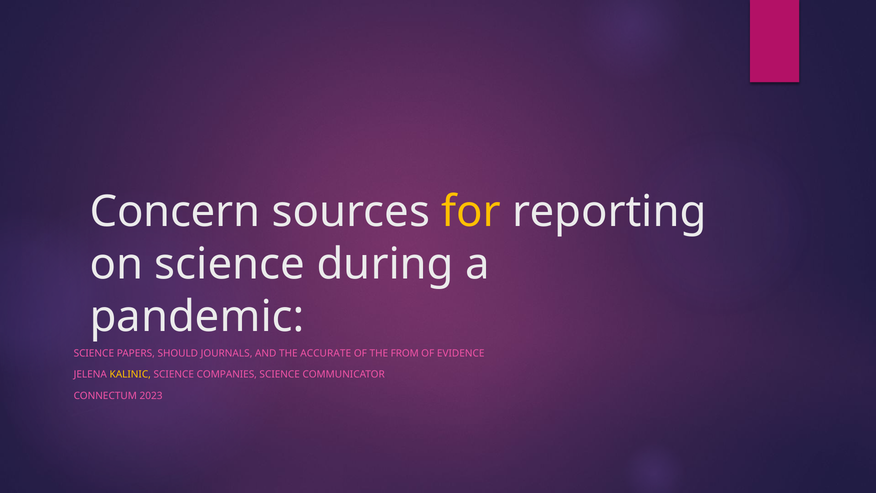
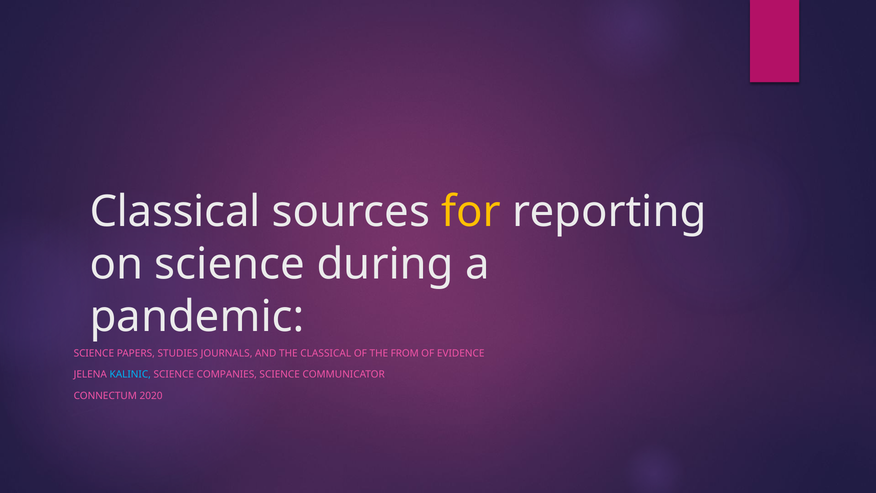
Concern at (175, 212): Concern -> Classical
SHOULD: SHOULD -> STUDIES
THE ACCURATE: ACCURATE -> CLASSICAL
KALINIC colour: yellow -> light blue
2023: 2023 -> 2020
